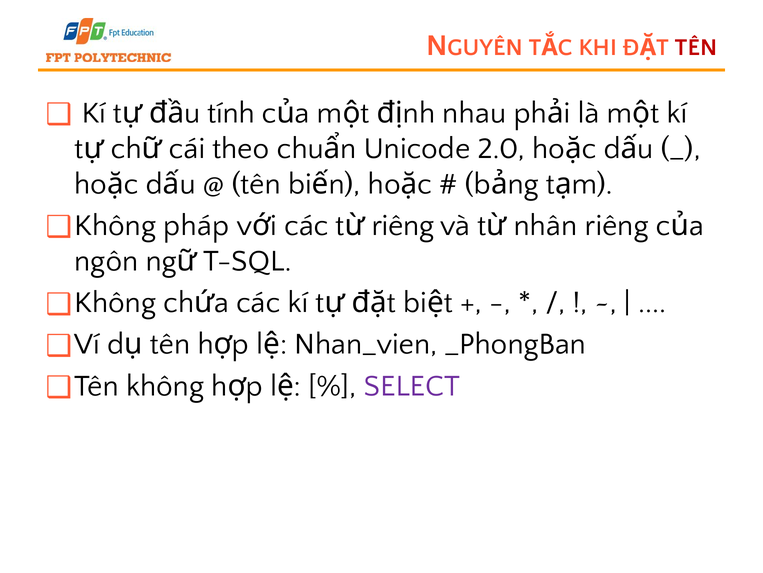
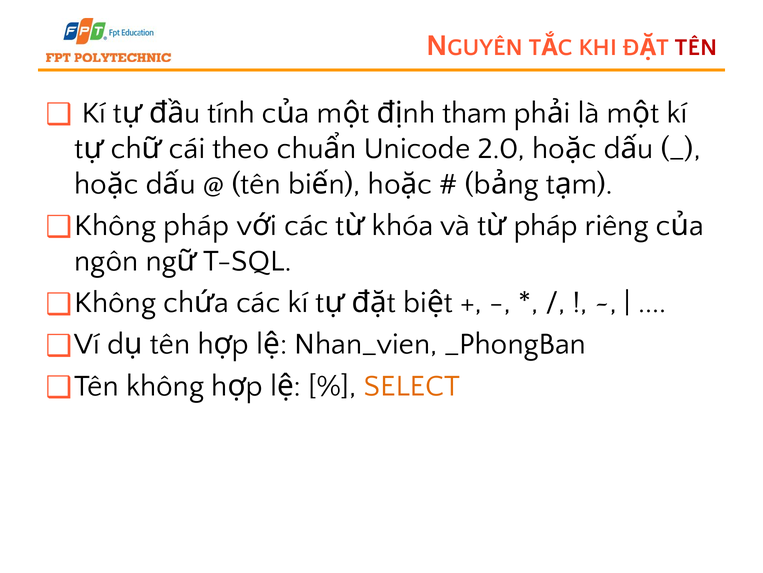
nhau: nhau -> tham
riêng at (403, 225): riêng -> khóa
nhân at (546, 225): nhân -> pháp
SELECT colour: purple -> orange
